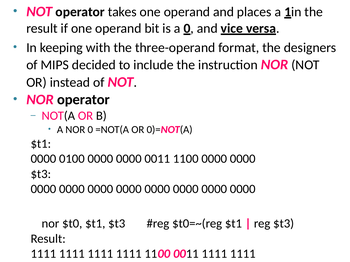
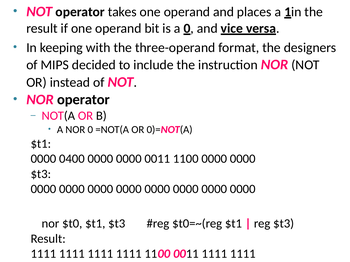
0100: 0100 -> 0400
